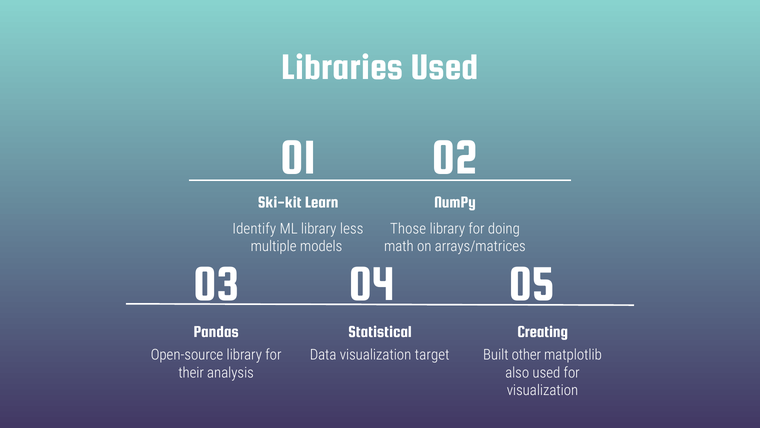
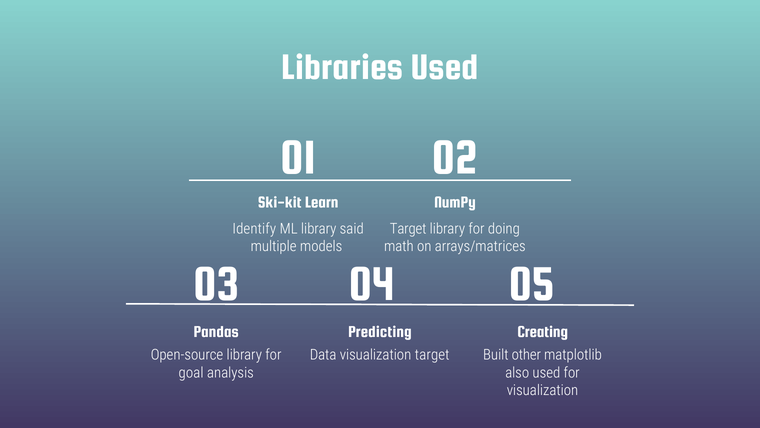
less: less -> said
Those at (408, 228): Those -> Target
Statistical: Statistical -> Predicting
their: their -> goal
